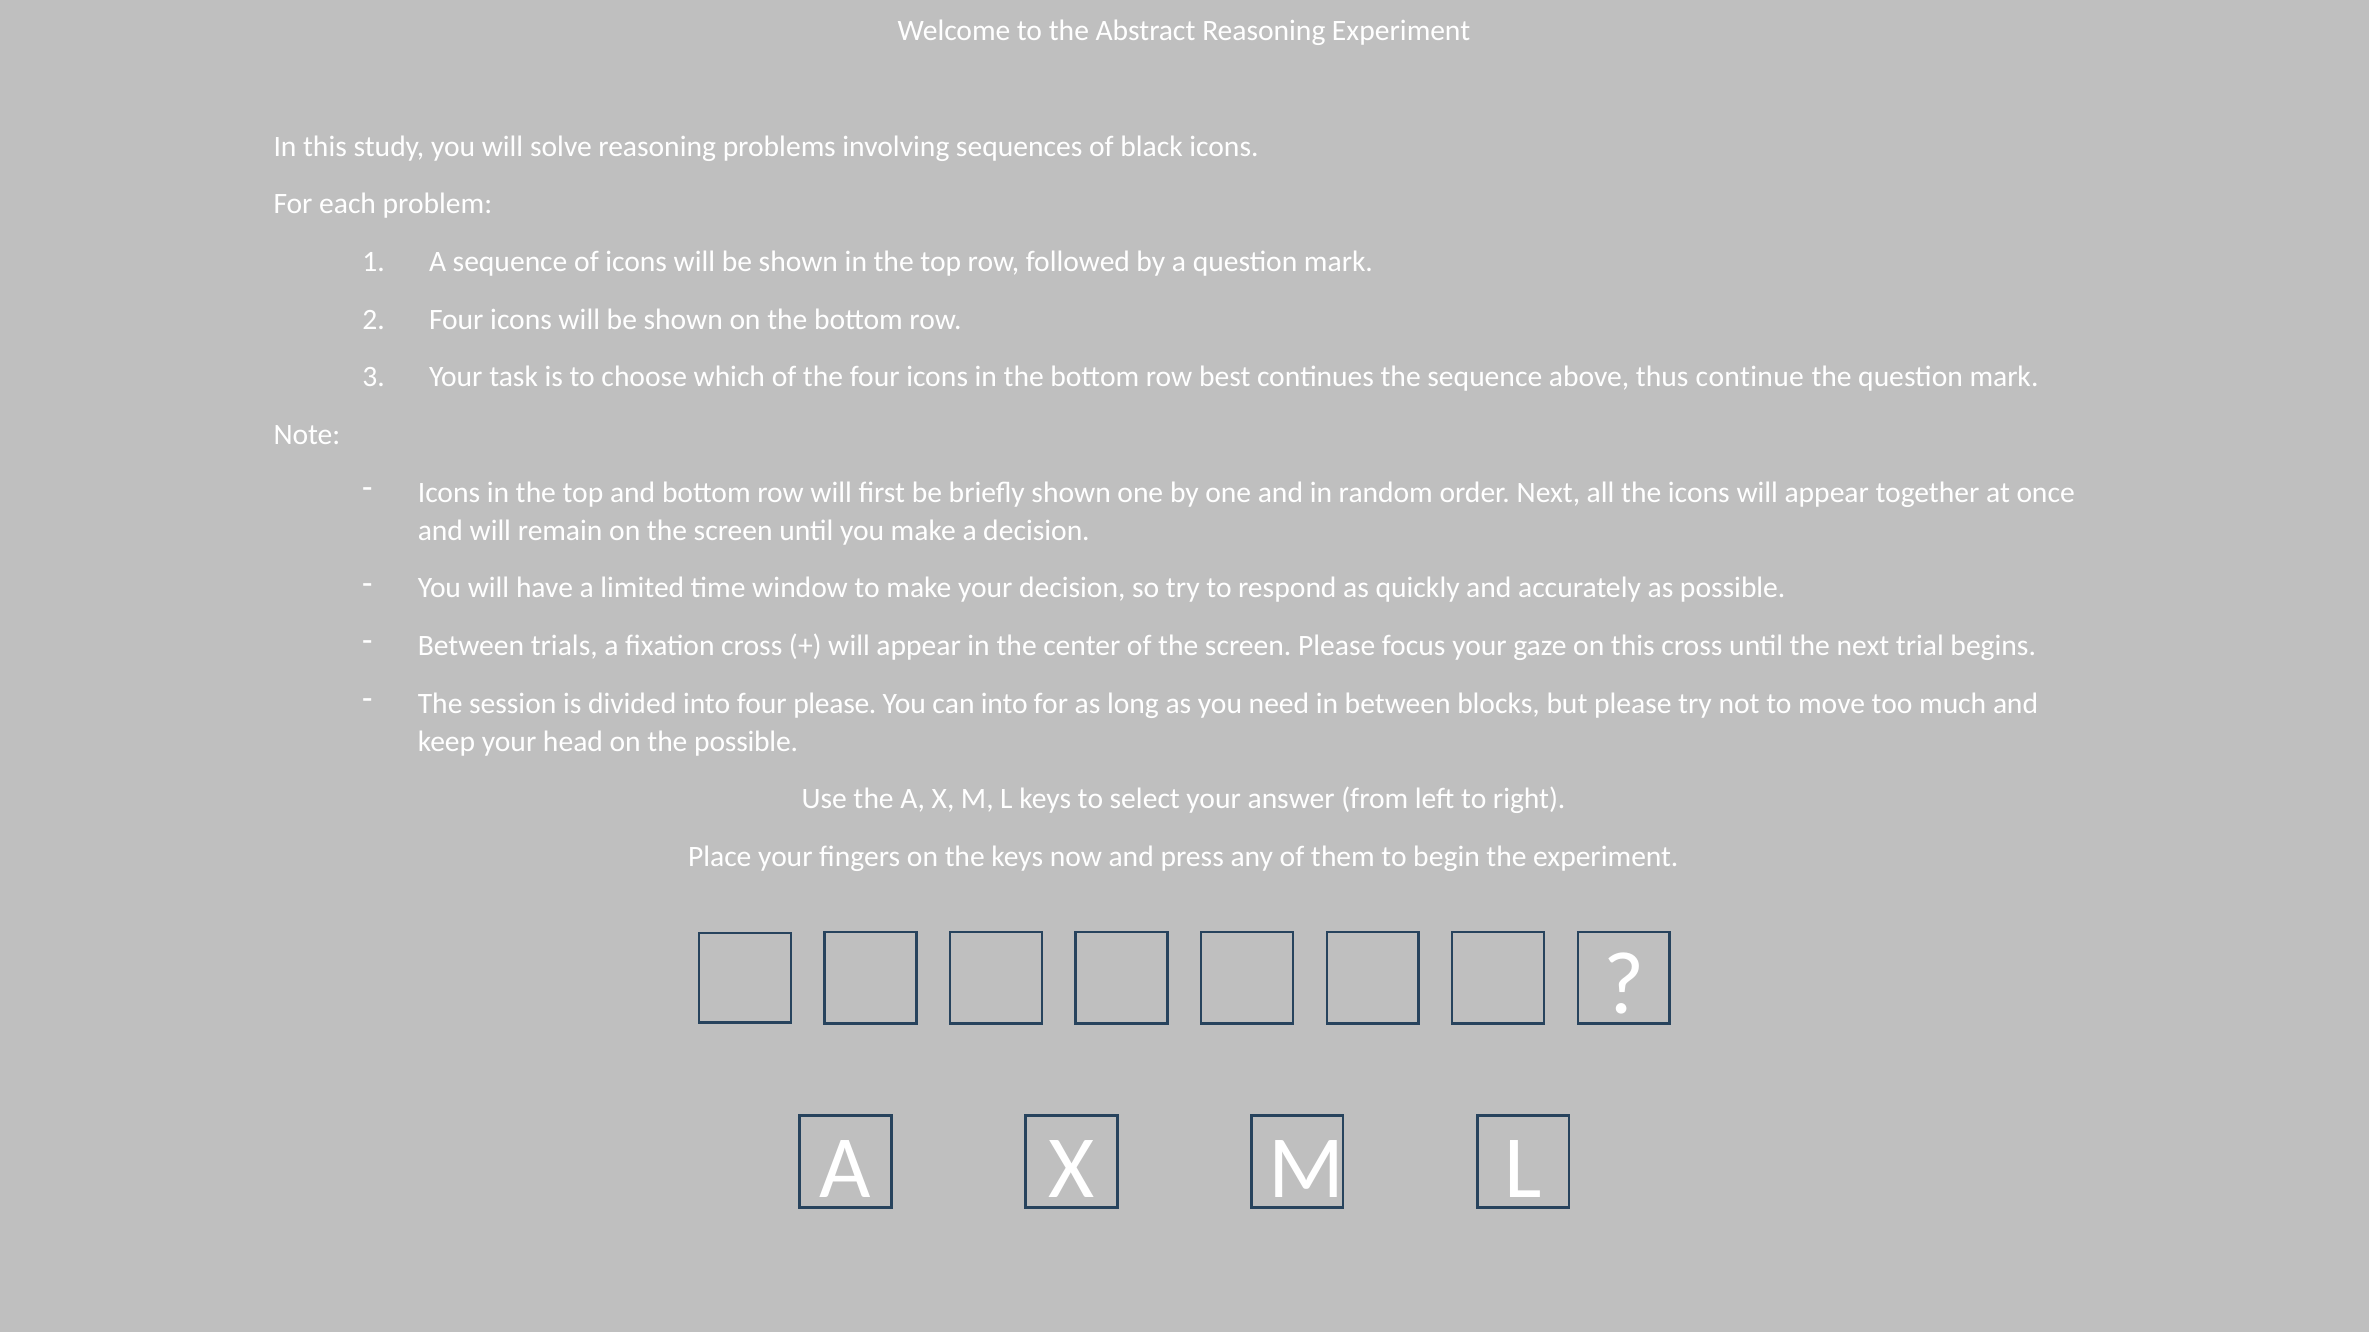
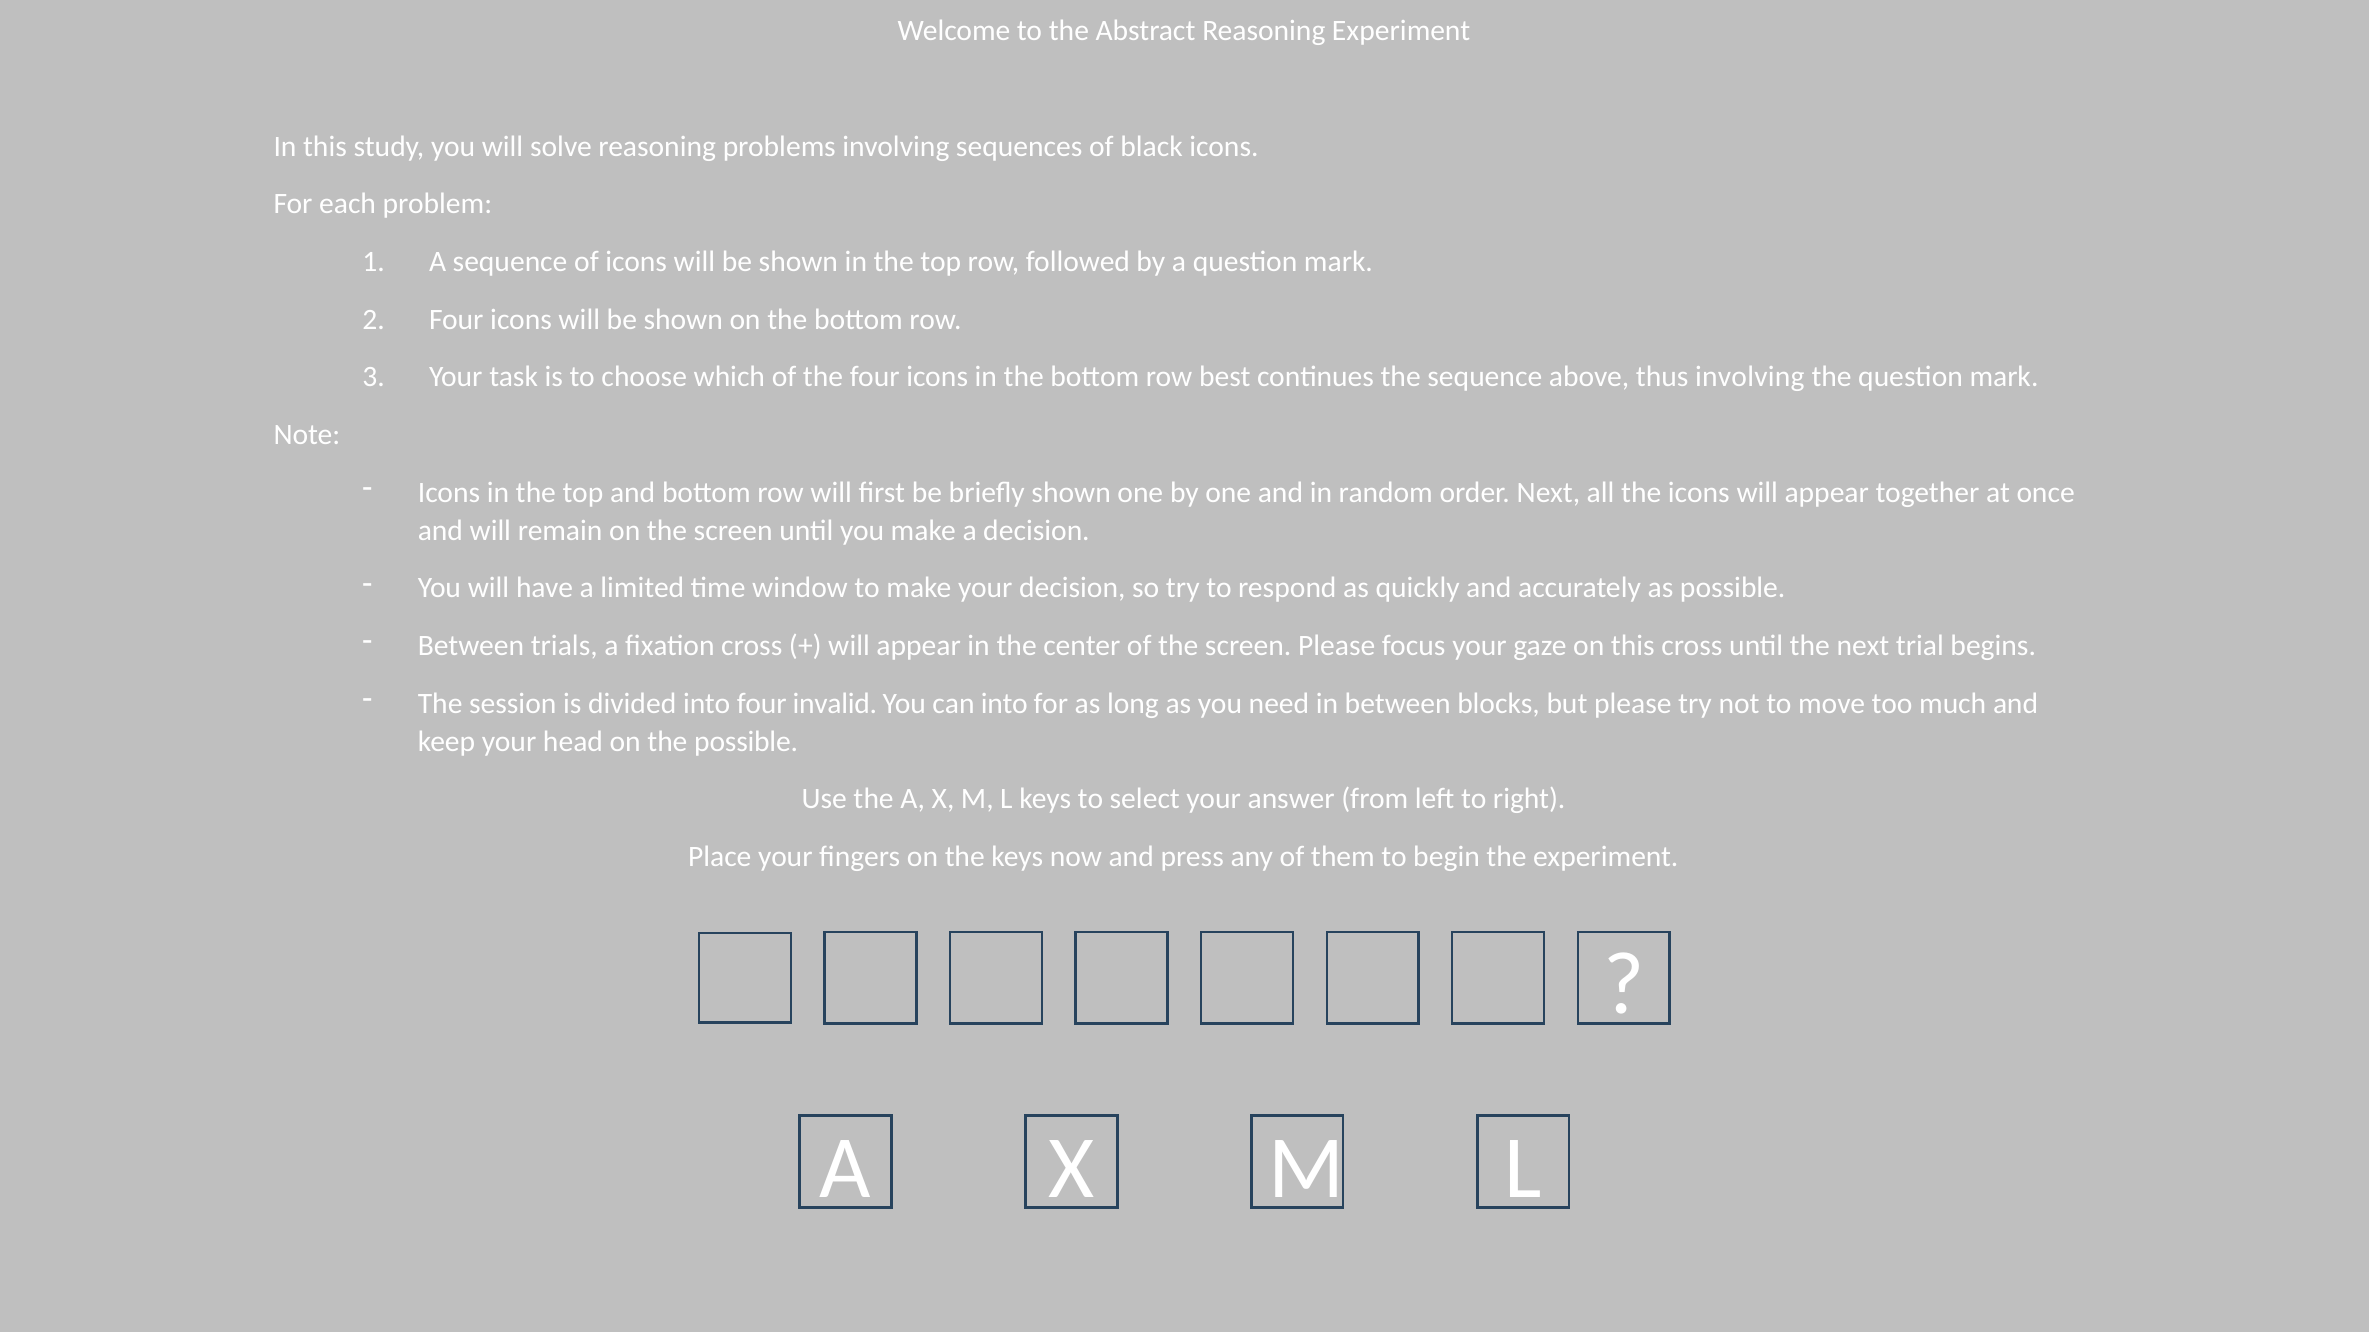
thus continue: continue -> involving
four please: please -> invalid
